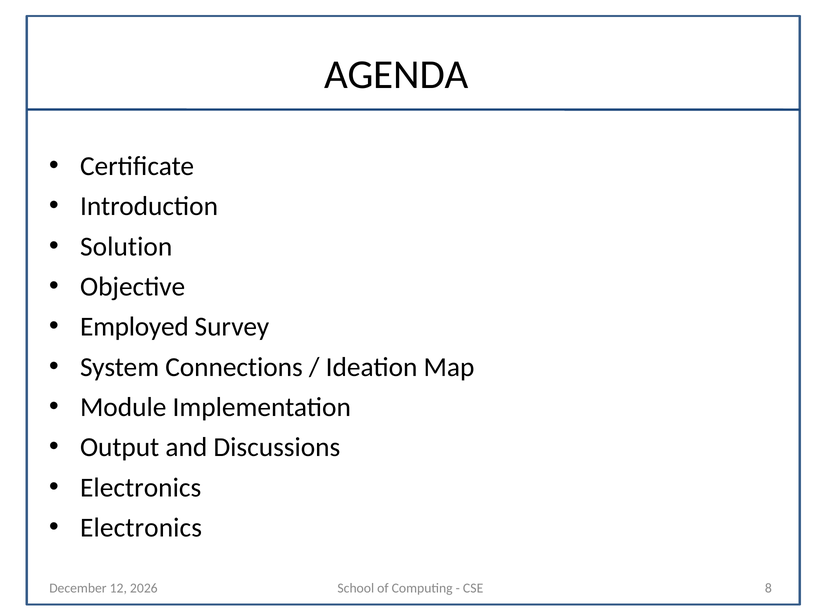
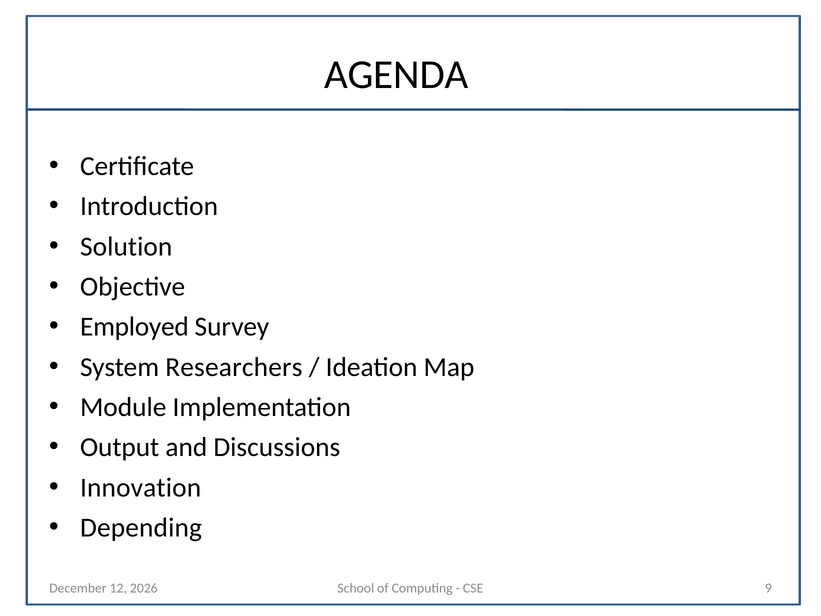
Connections: Connections -> Researchers
Electronics at (141, 487): Electronics -> Innovation
Electronics at (141, 527): Electronics -> Depending
8: 8 -> 9
